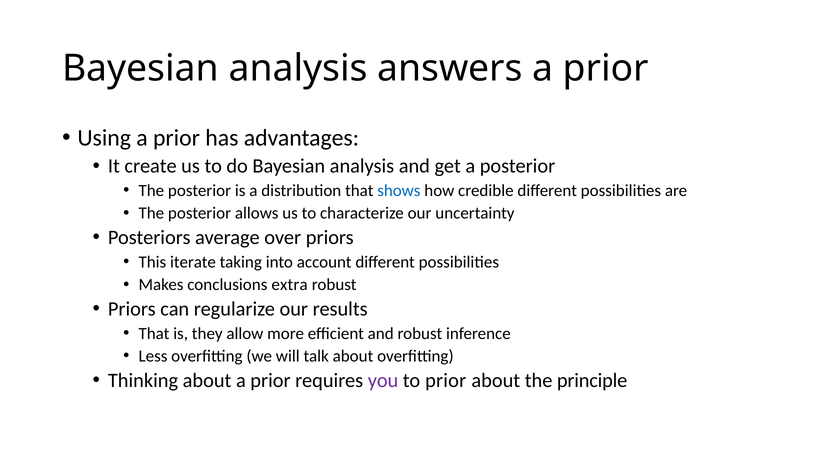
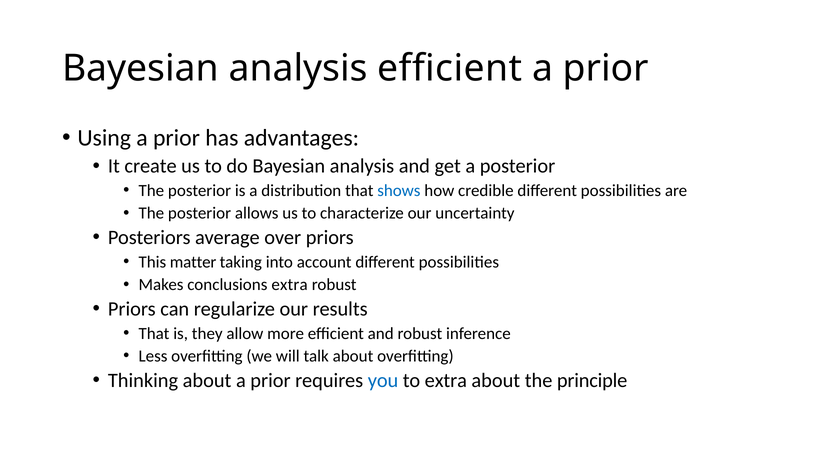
analysis answers: answers -> efficient
iterate: iterate -> matter
you colour: purple -> blue
to prior: prior -> extra
